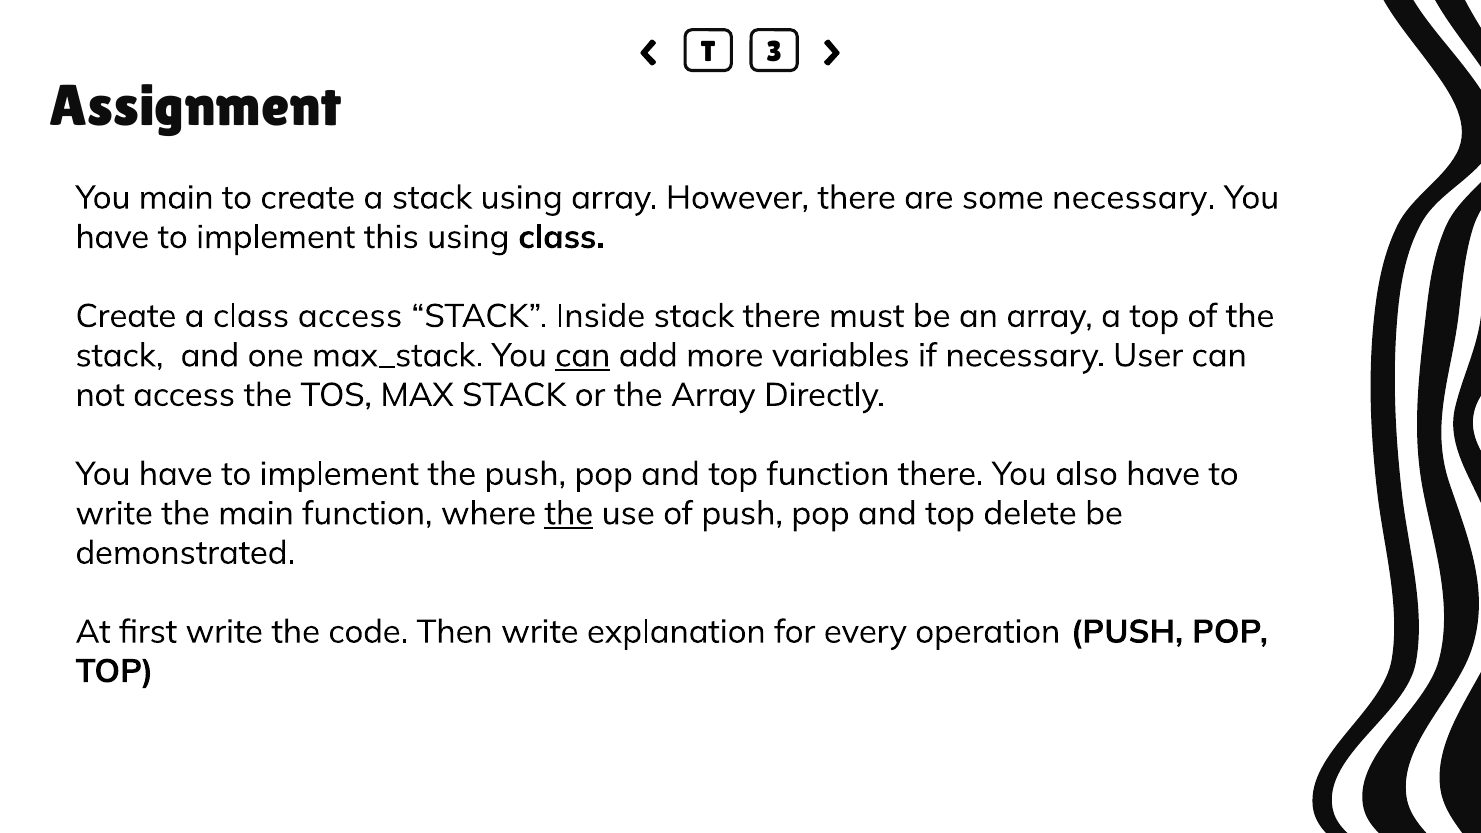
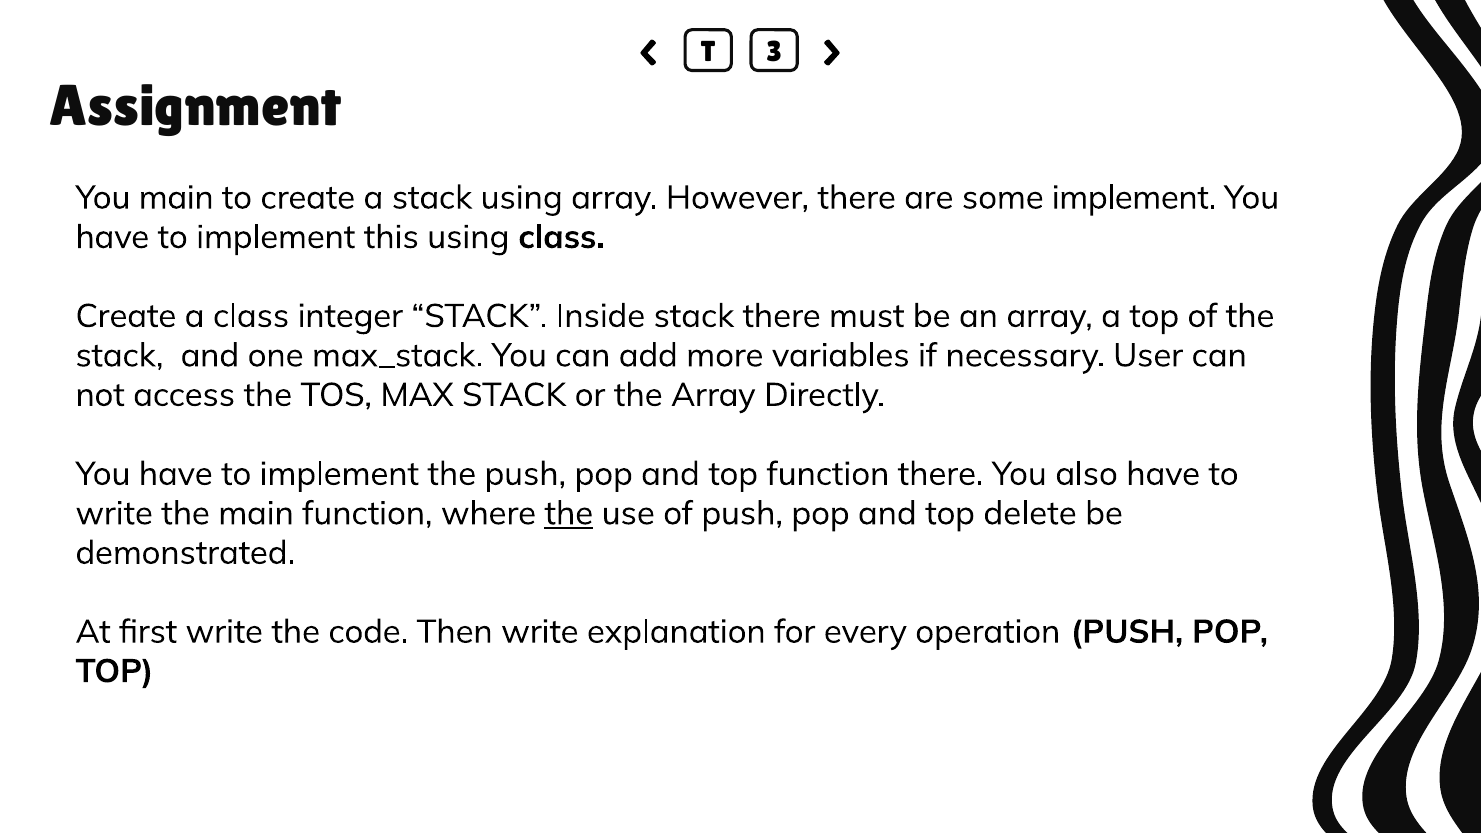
some necessary: necessary -> implement
class access: access -> integer
can at (583, 356) underline: present -> none
